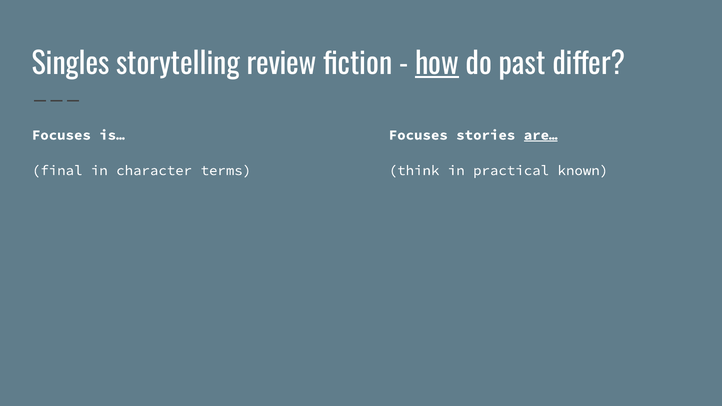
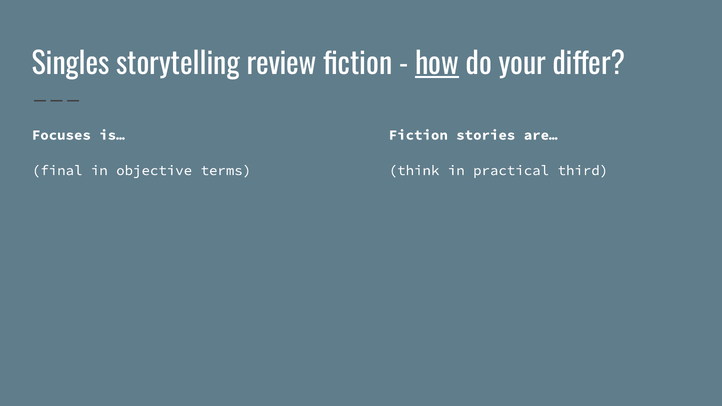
past: past -> your
Focuses at (418, 135): Focuses -> Fiction
are… underline: present -> none
character: character -> objective
known: known -> third
